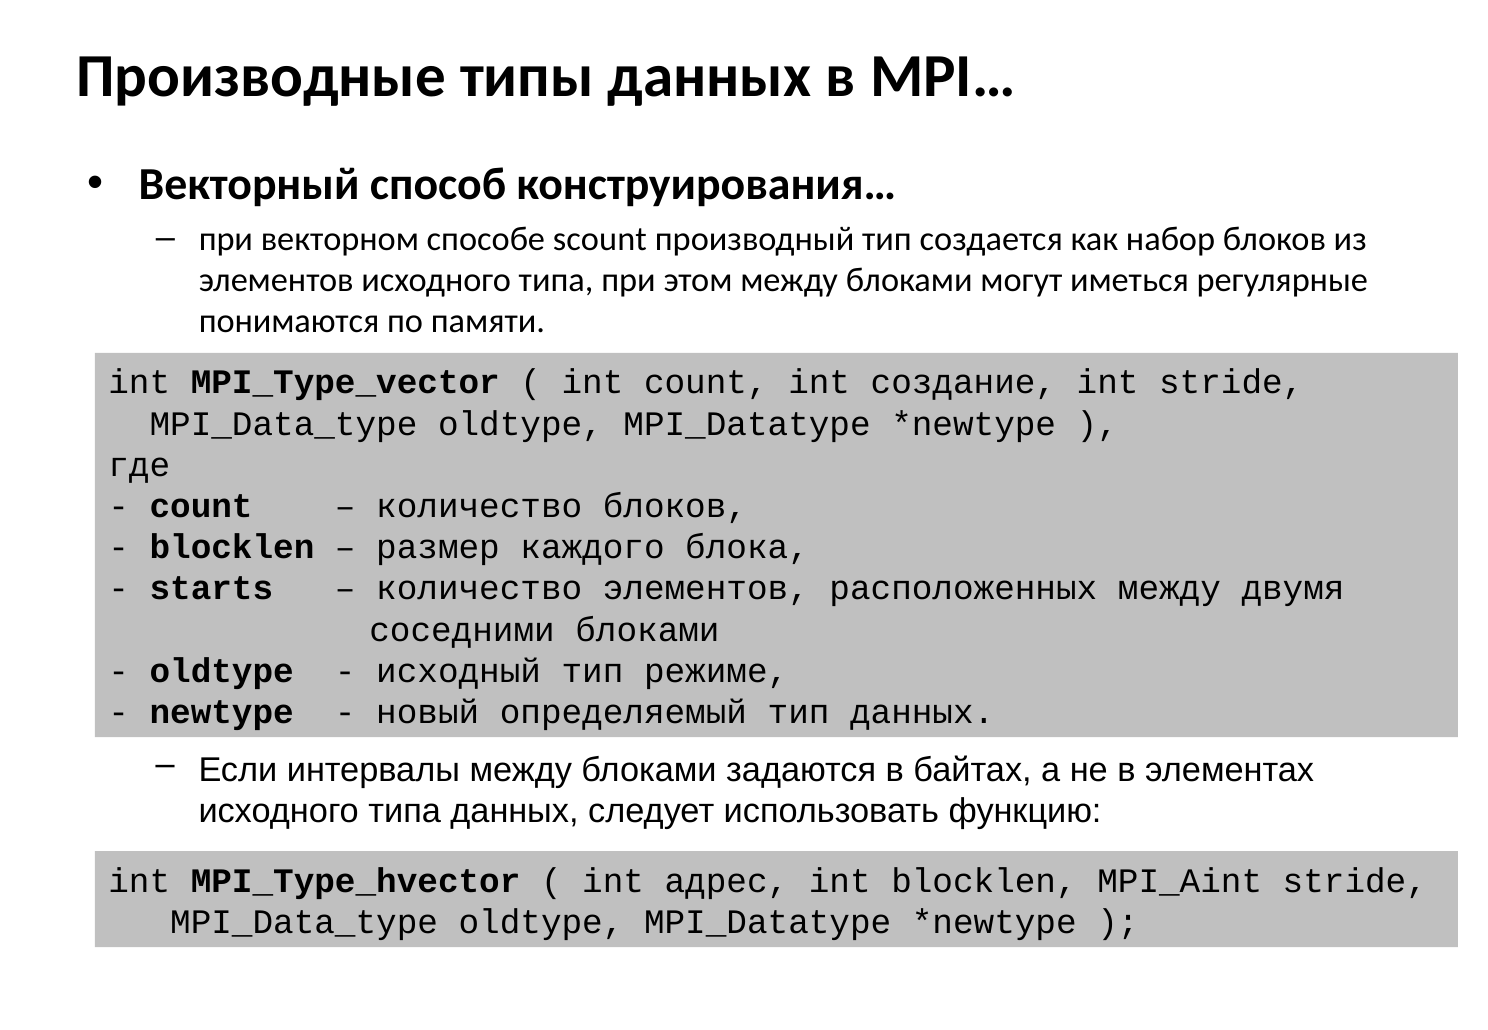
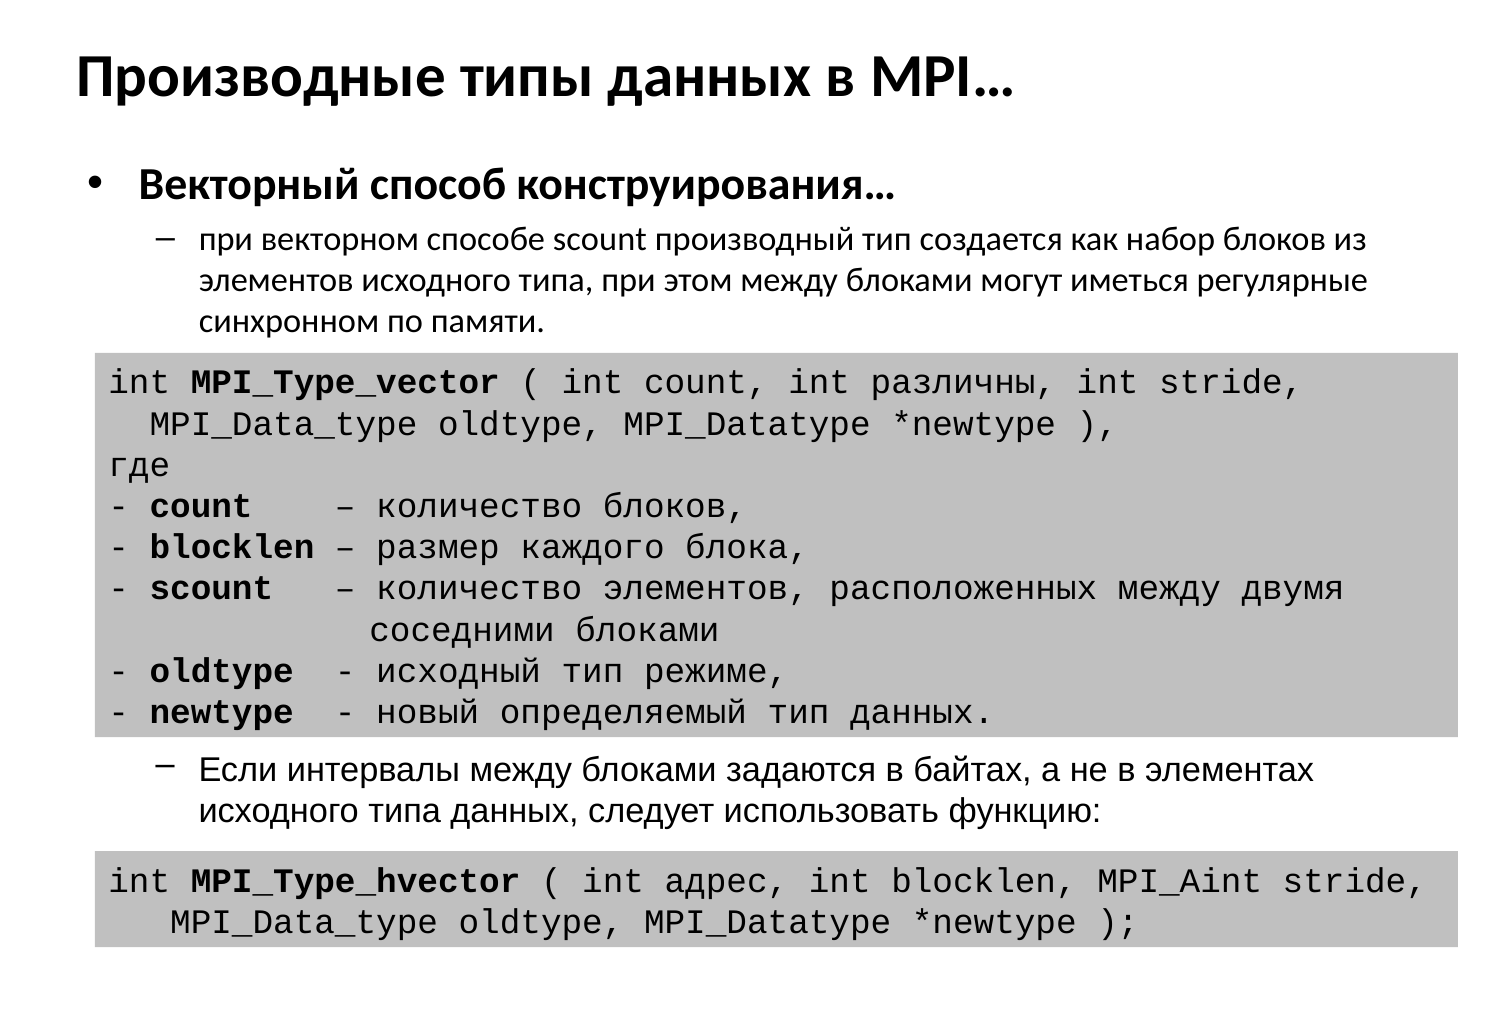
понимаются: понимаются -> синхронном
создание: создание -> различны
starts at (211, 589): starts -> scount
